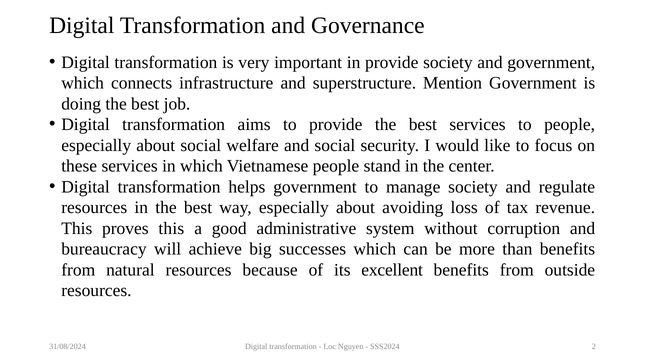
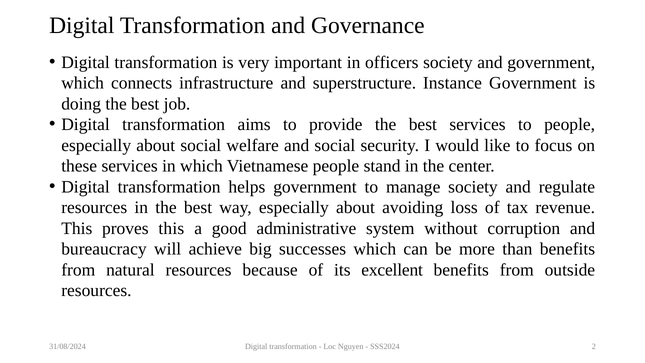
in provide: provide -> officers
Mention: Mention -> Instance
